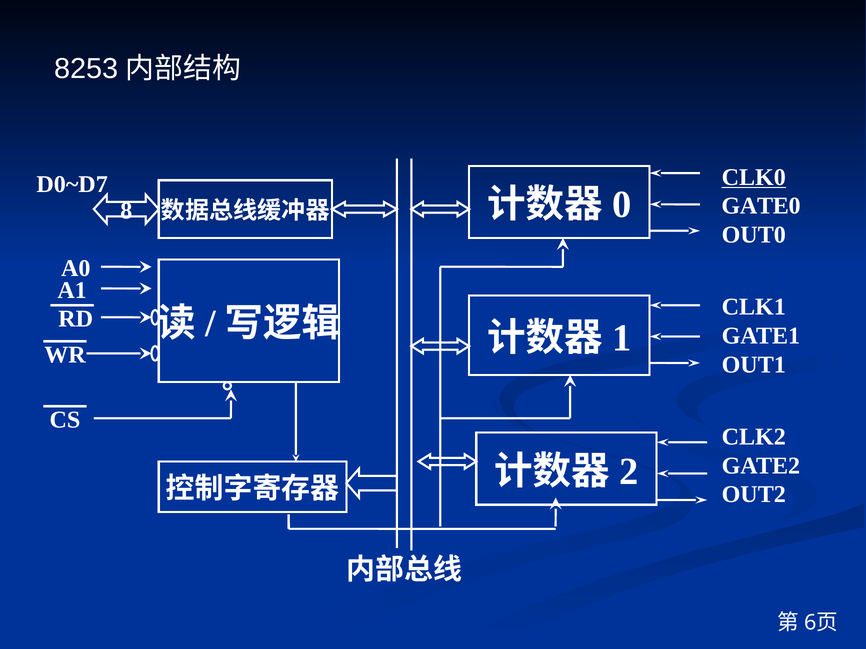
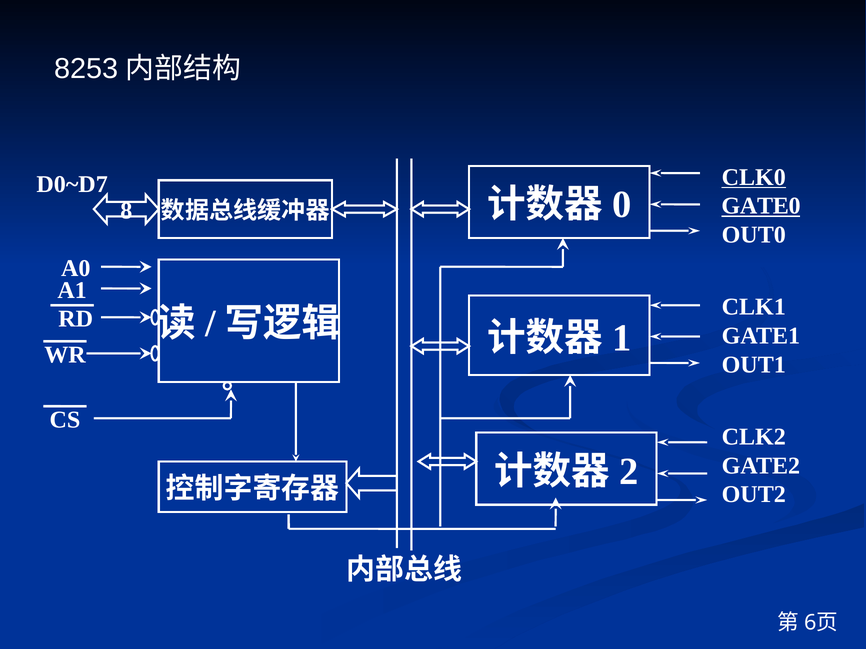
GATE0 underline: none -> present
